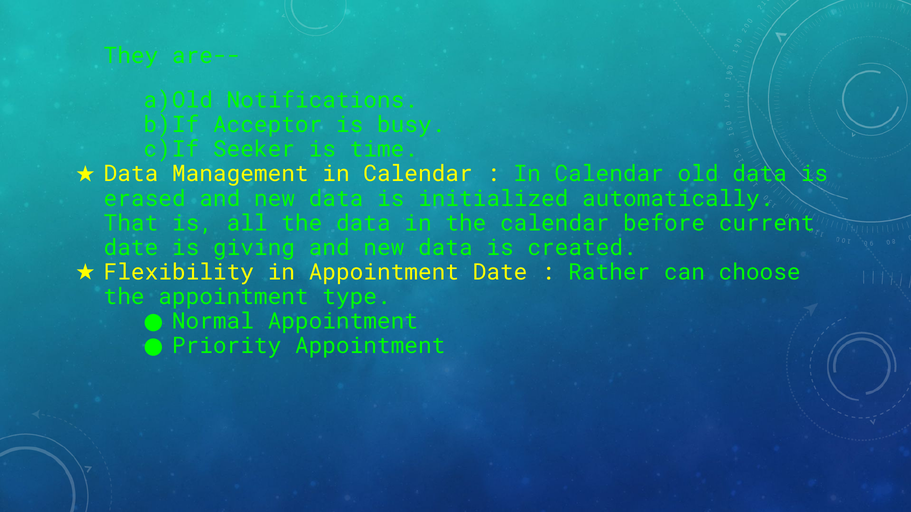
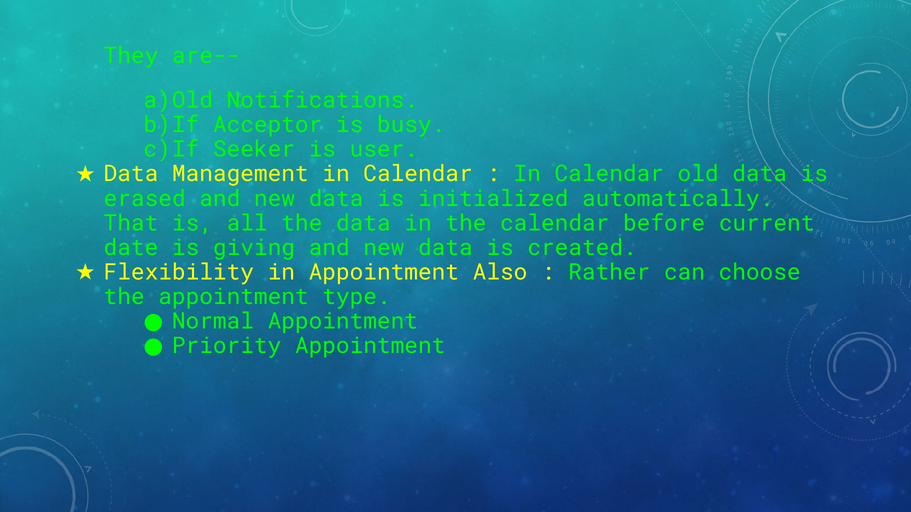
time: time -> user
Appointment Date: Date -> Also
